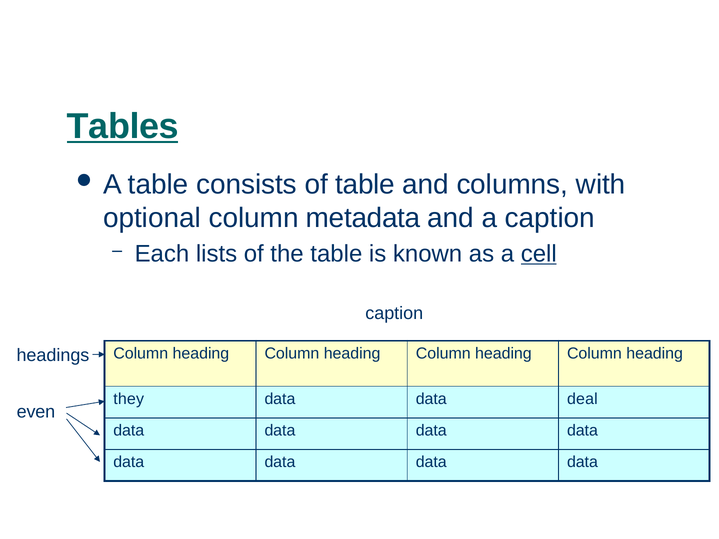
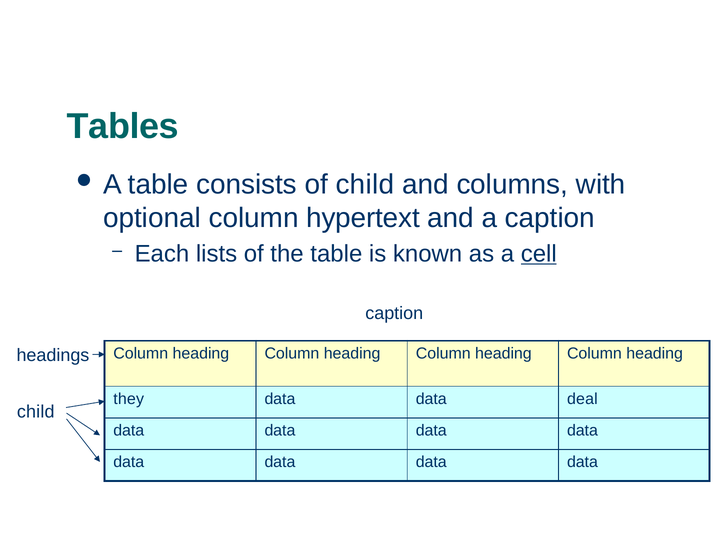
Tables underline: present -> none
of table: table -> child
metadata: metadata -> hypertext
even at (36, 412): even -> child
